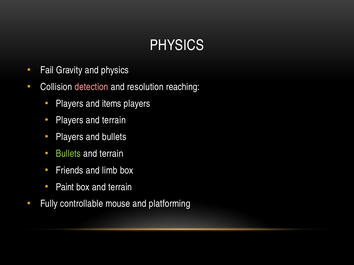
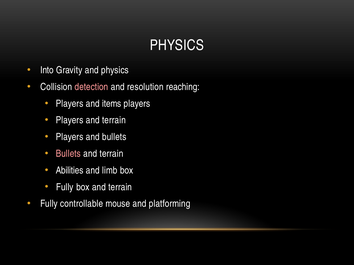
Fail: Fail -> Into
Bullets at (68, 154) colour: light green -> pink
Friends: Friends -> Abilities
Paint at (65, 187): Paint -> Fully
